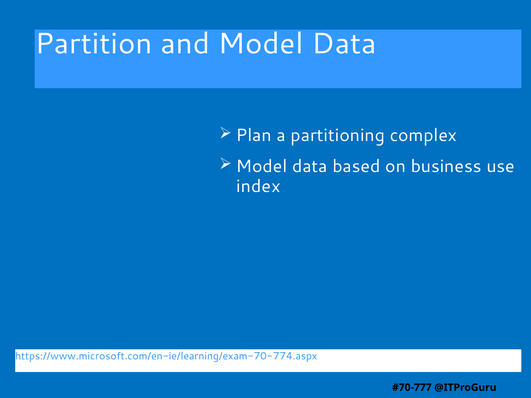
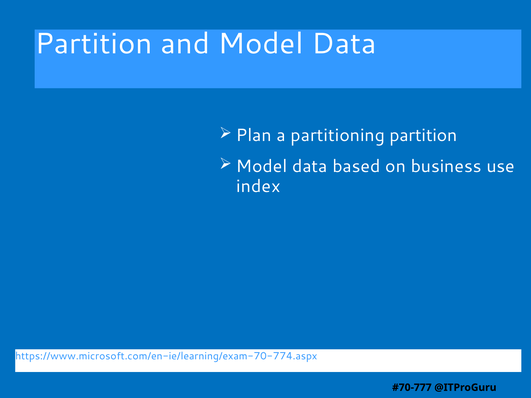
partitioning complex: complex -> partition
